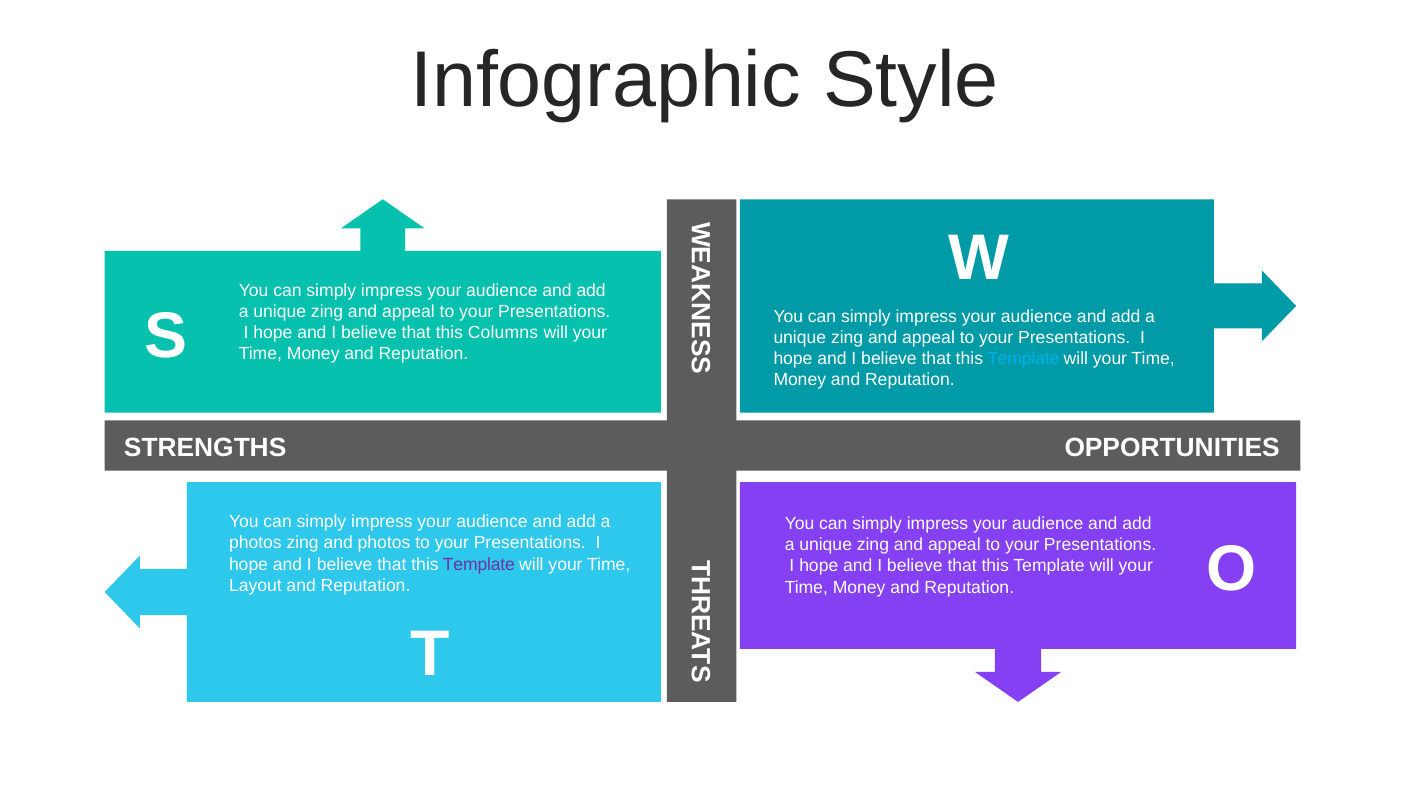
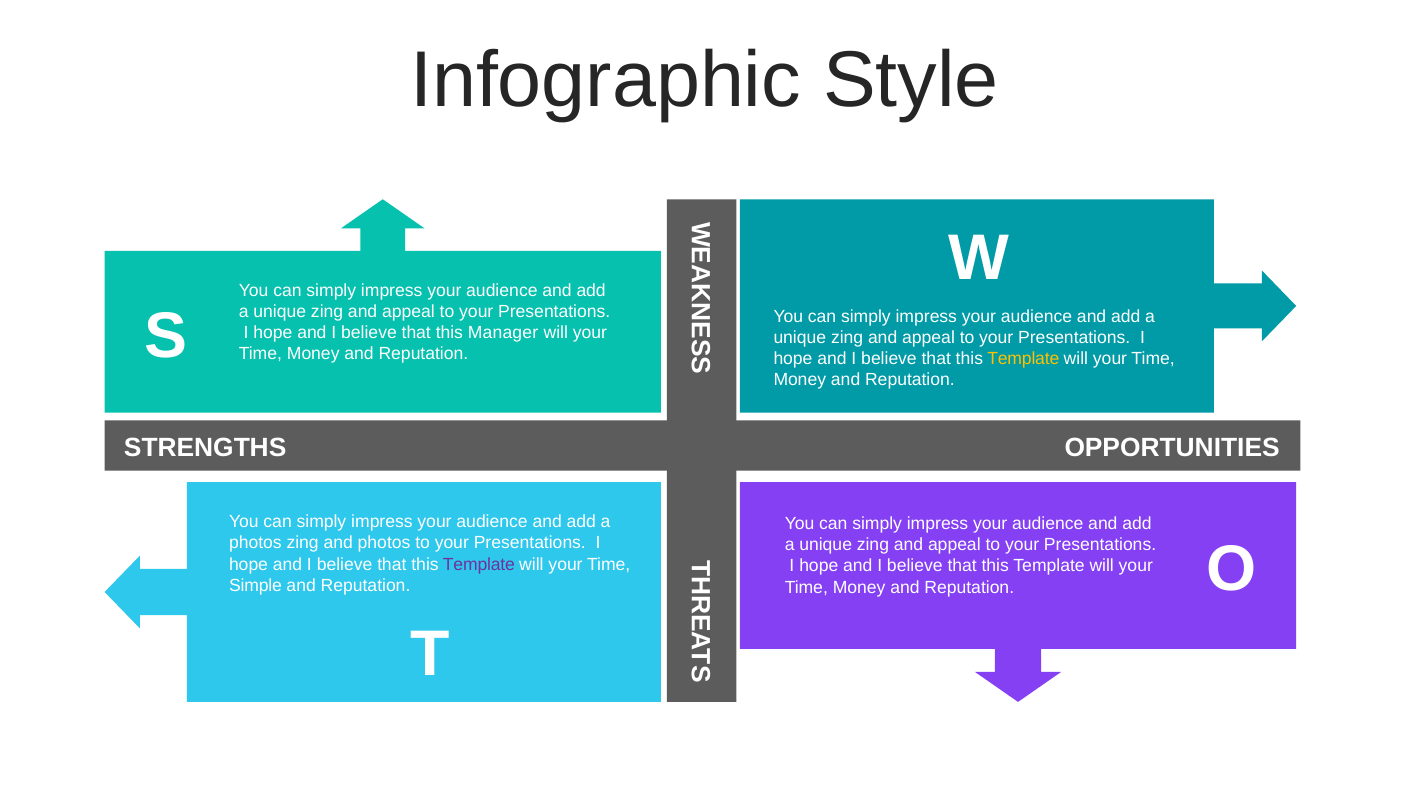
Columns: Columns -> Manager
Template at (1023, 359) colour: light blue -> yellow
Layout: Layout -> Simple
